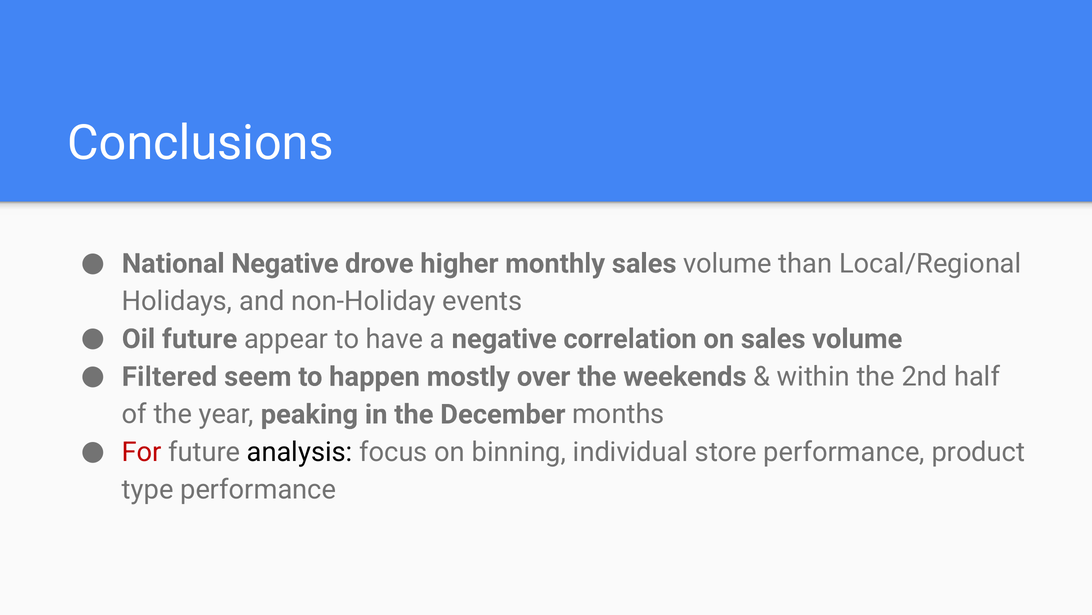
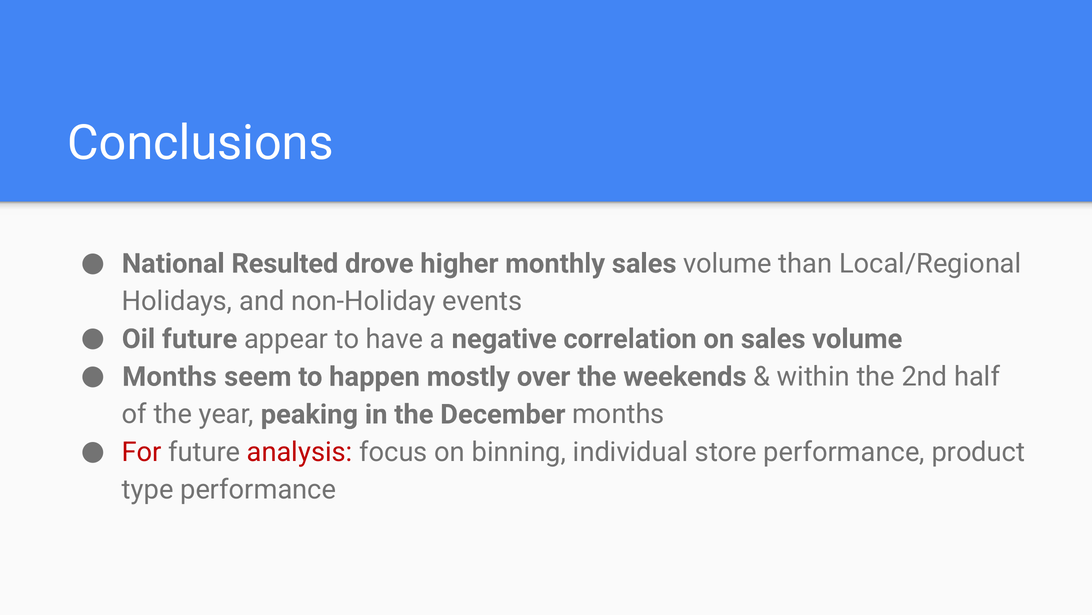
National Negative: Negative -> Resulted
Filtered at (170, 376): Filtered -> Months
analysis colour: black -> red
